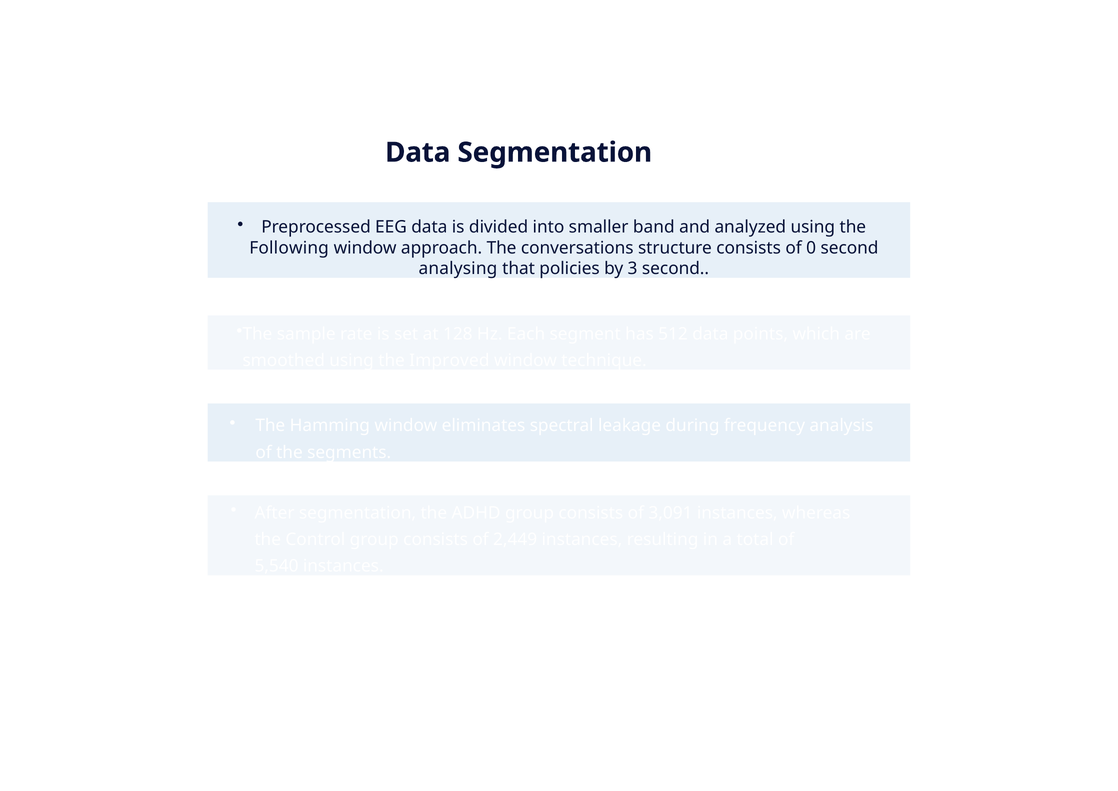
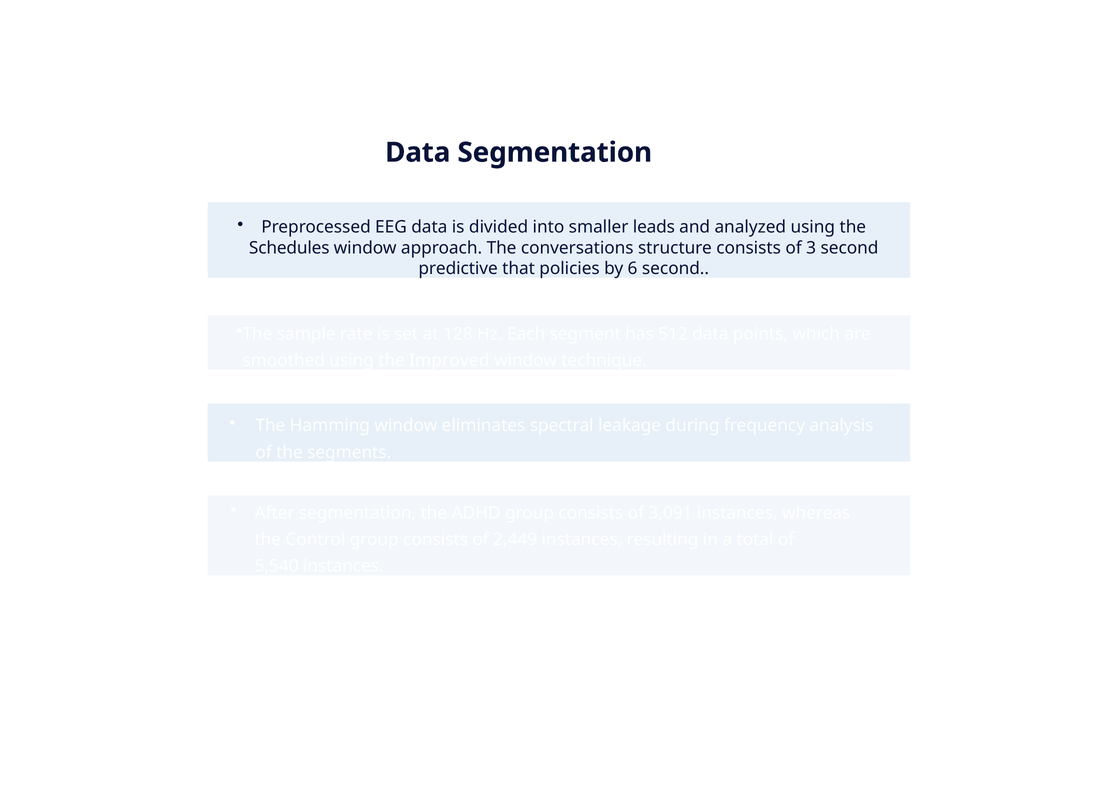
band: band -> leads
Following: Following -> Schedules
0: 0 -> 3
analysing: analysing -> predictive
3: 3 -> 6
